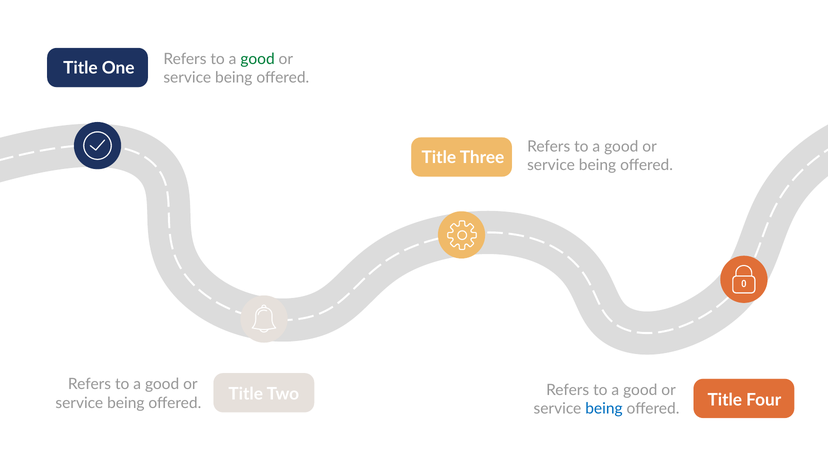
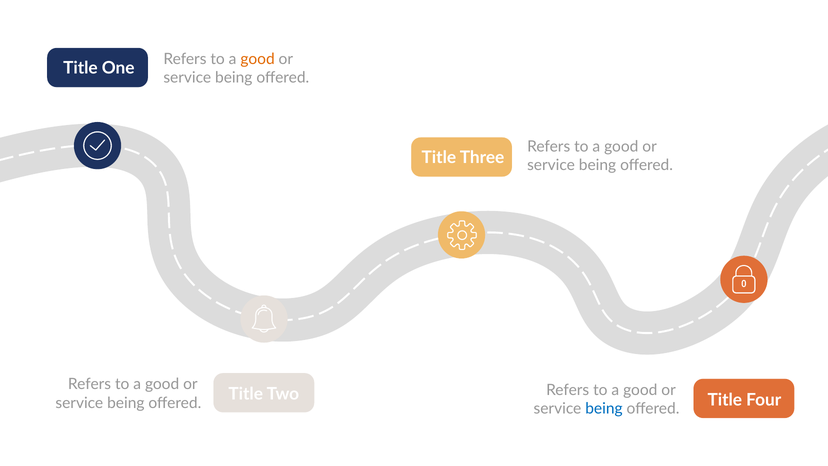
good at (258, 59) colour: green -> orange
